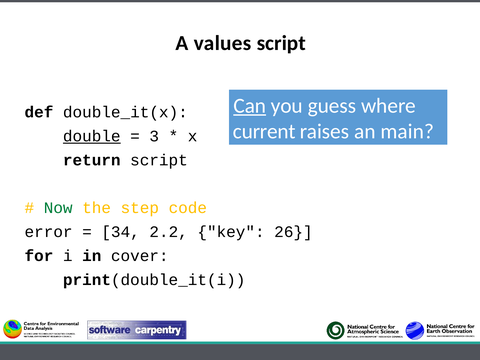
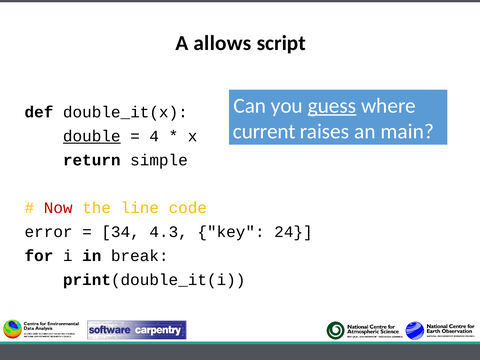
values: values -> allows
Can underline: present -> none
guess underline: none -> present
3: 3 -> 4
return script: script -> simple
Now colour: green -> red
step: step -> line
2.2: 2.2 -> 4.3
26: 26 -> 24
cover: cover -> break
